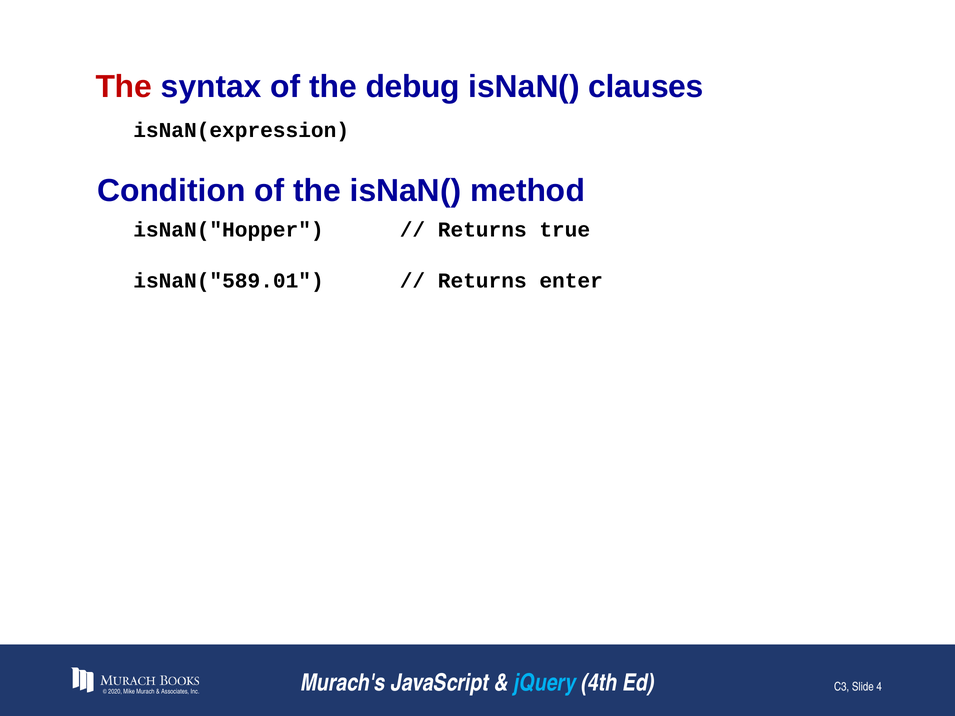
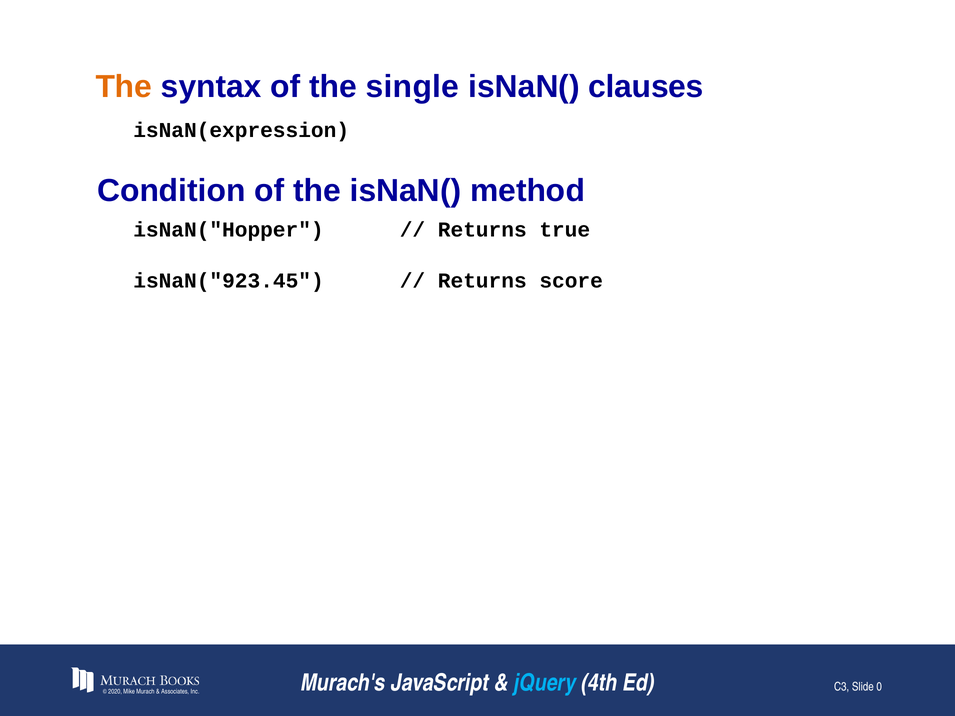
The at (124, 87) colour: red -> orange
debug: debug -> single
isNaN("589.01: isNaN("589.01 -> isNaN("923.45
enter: enter -> score
4: 4 -> 0
